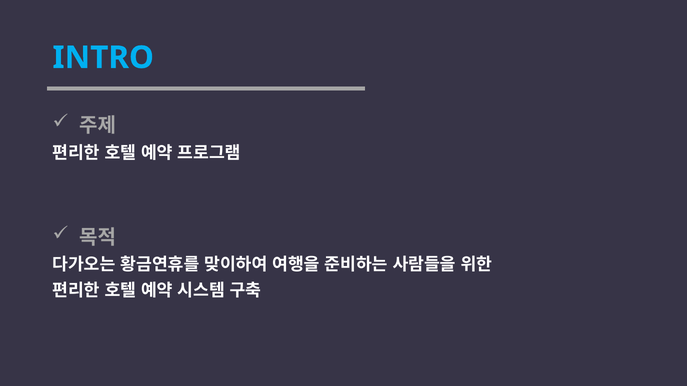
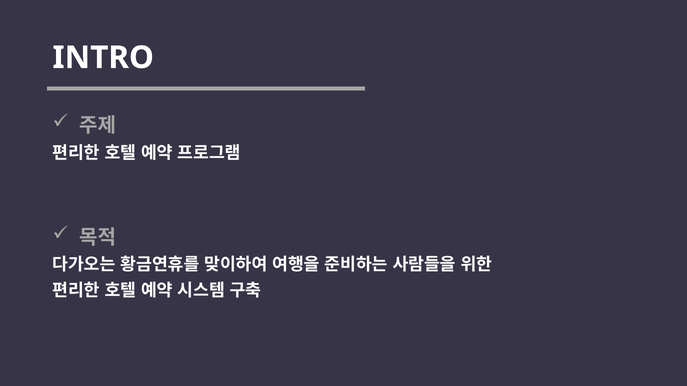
INTRO colour: light blue -> white
